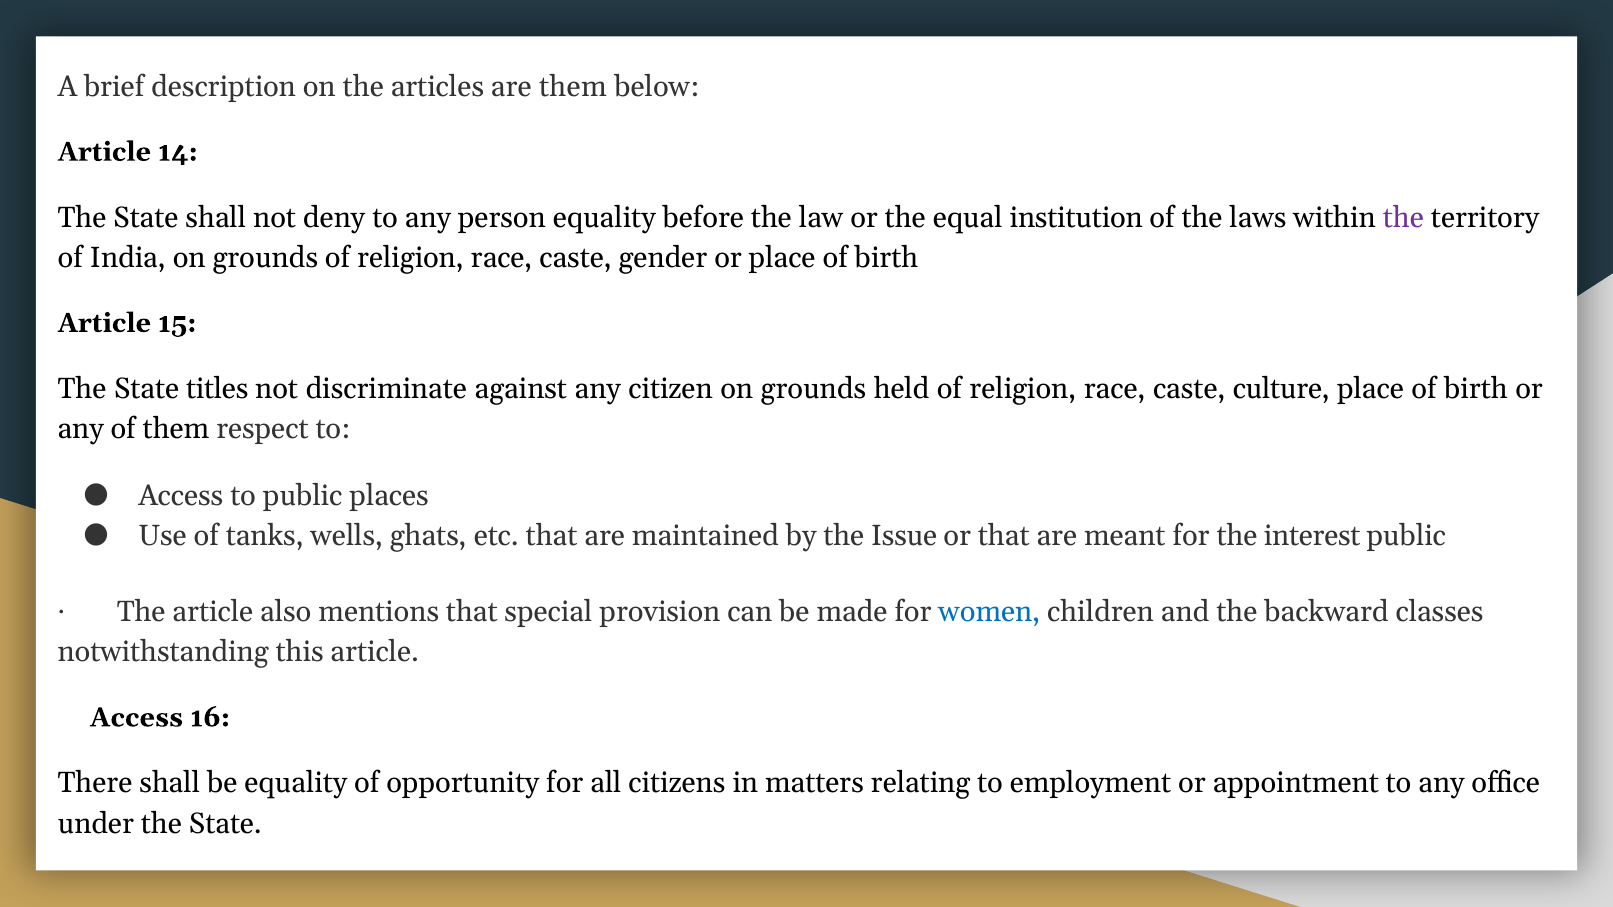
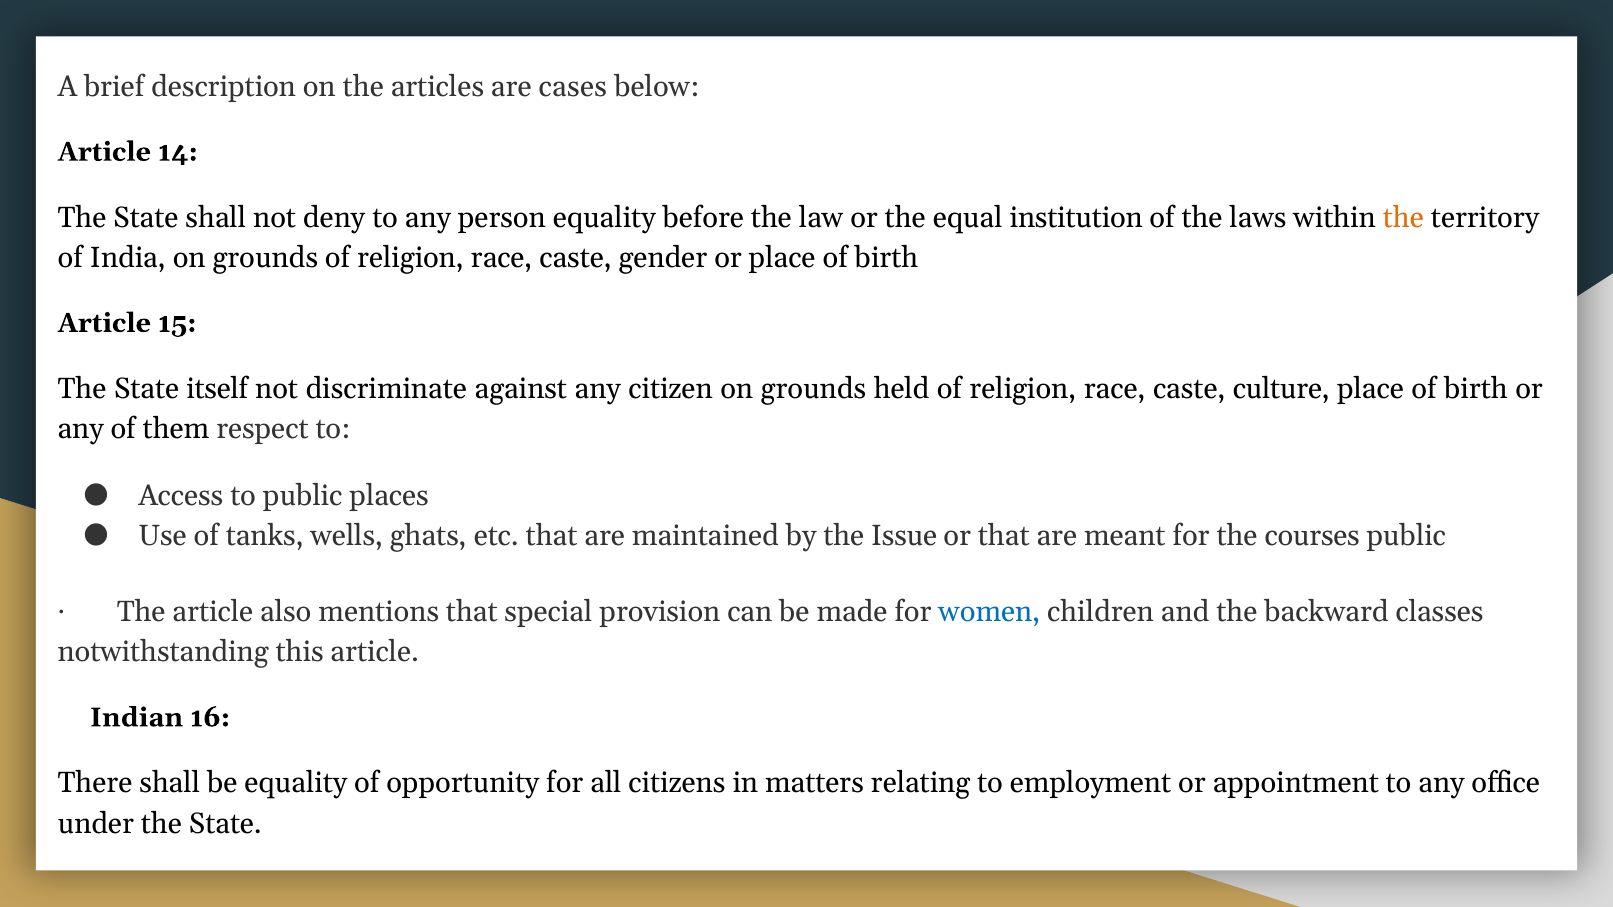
are them: them -> cases
the at (1403, 218) colour: purple -> orange
titles: titles -> itself
interest: interest -> courses
Access at (136, 718): Access -> Indian
